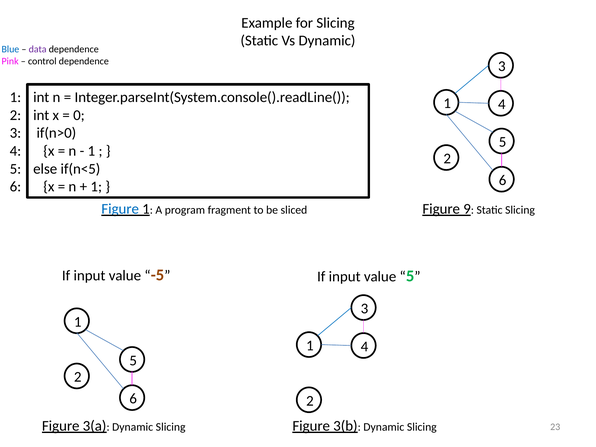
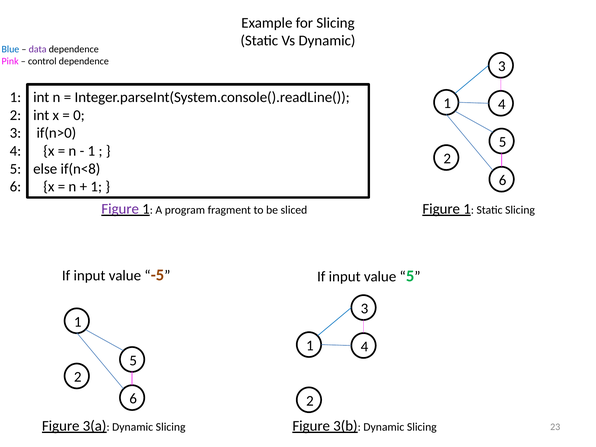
if(n<5: if(n<5 -> if(n<8
9 at (467, 209): 9 -> 1
Figure at (120, 209) colour: blue -> purple
